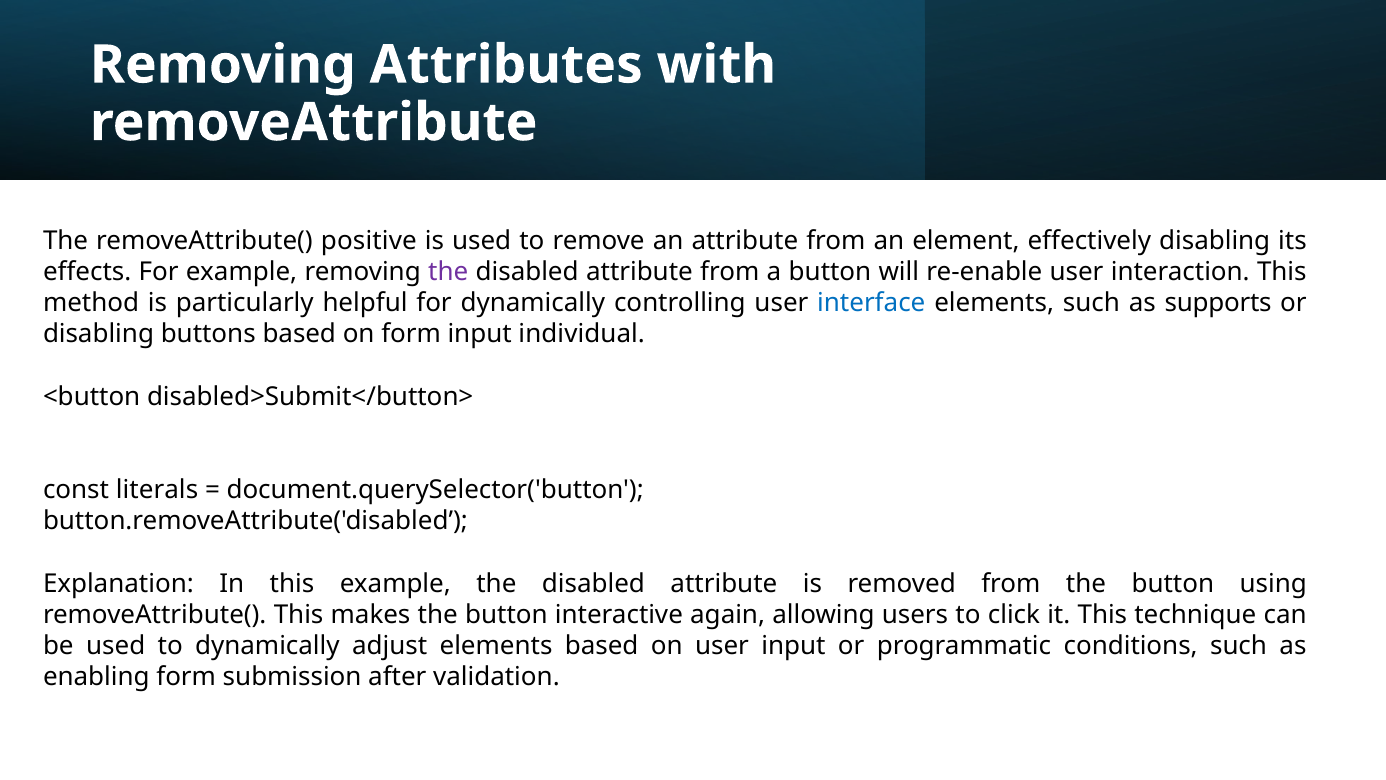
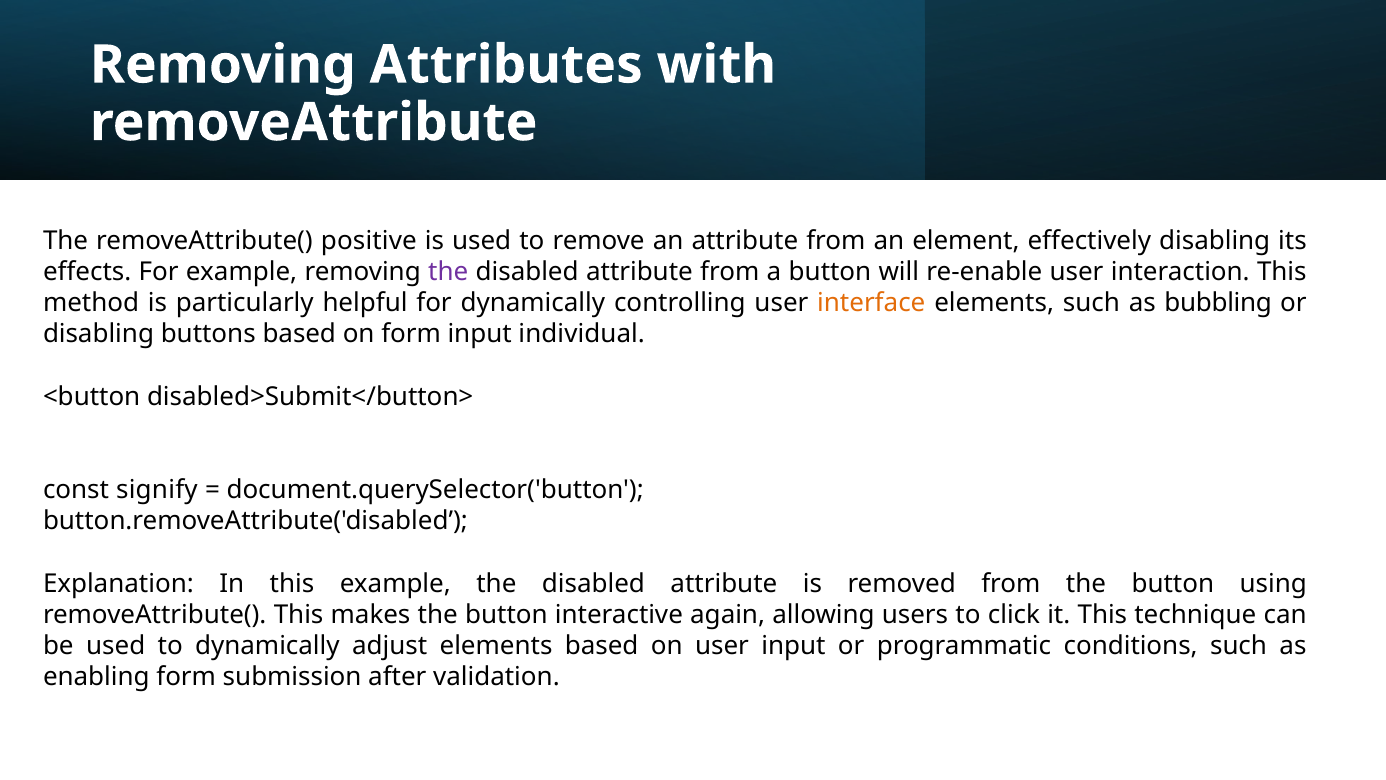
interface colour: blue -> orange
supports: supports -> bubbling
literals: literals -> signify
